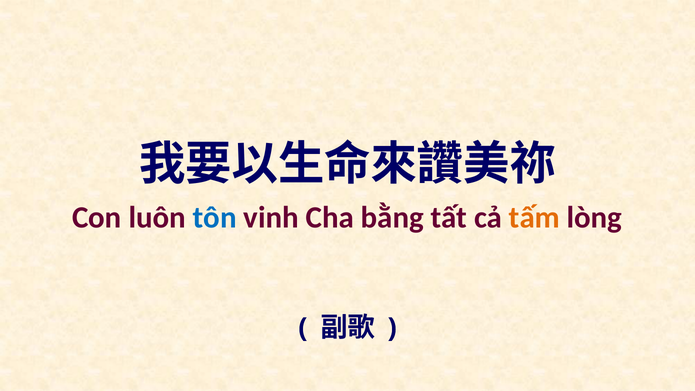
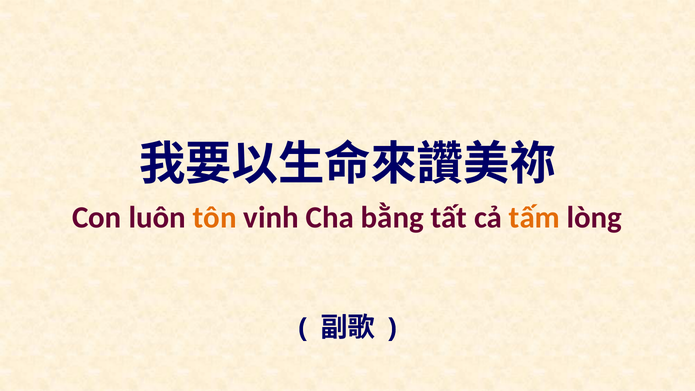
tôn colour: blue -> orange
